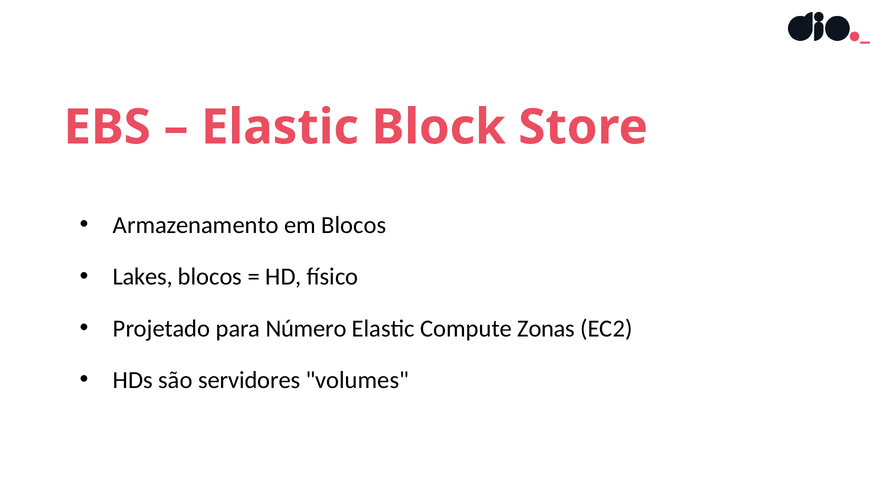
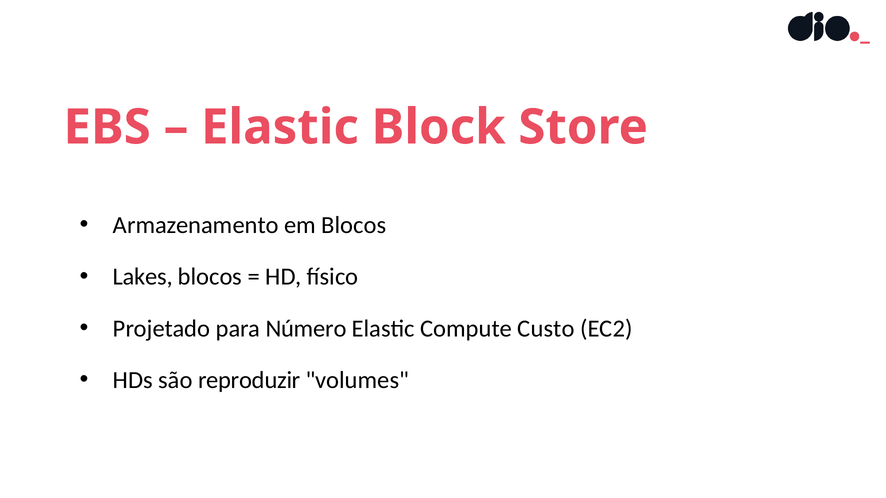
Zonas: Zonas -> Custo
servidores: servidores -> reproduzir
